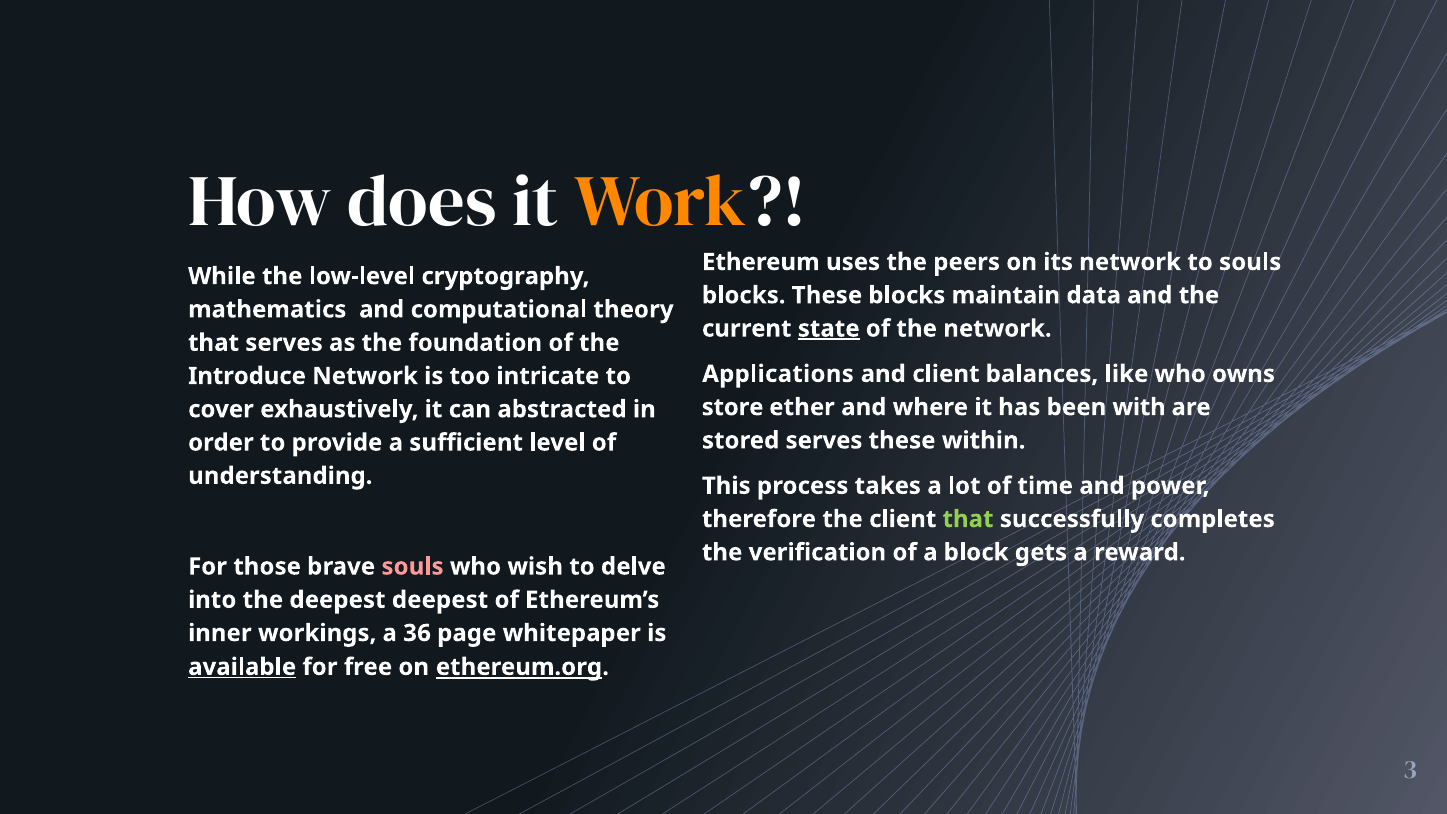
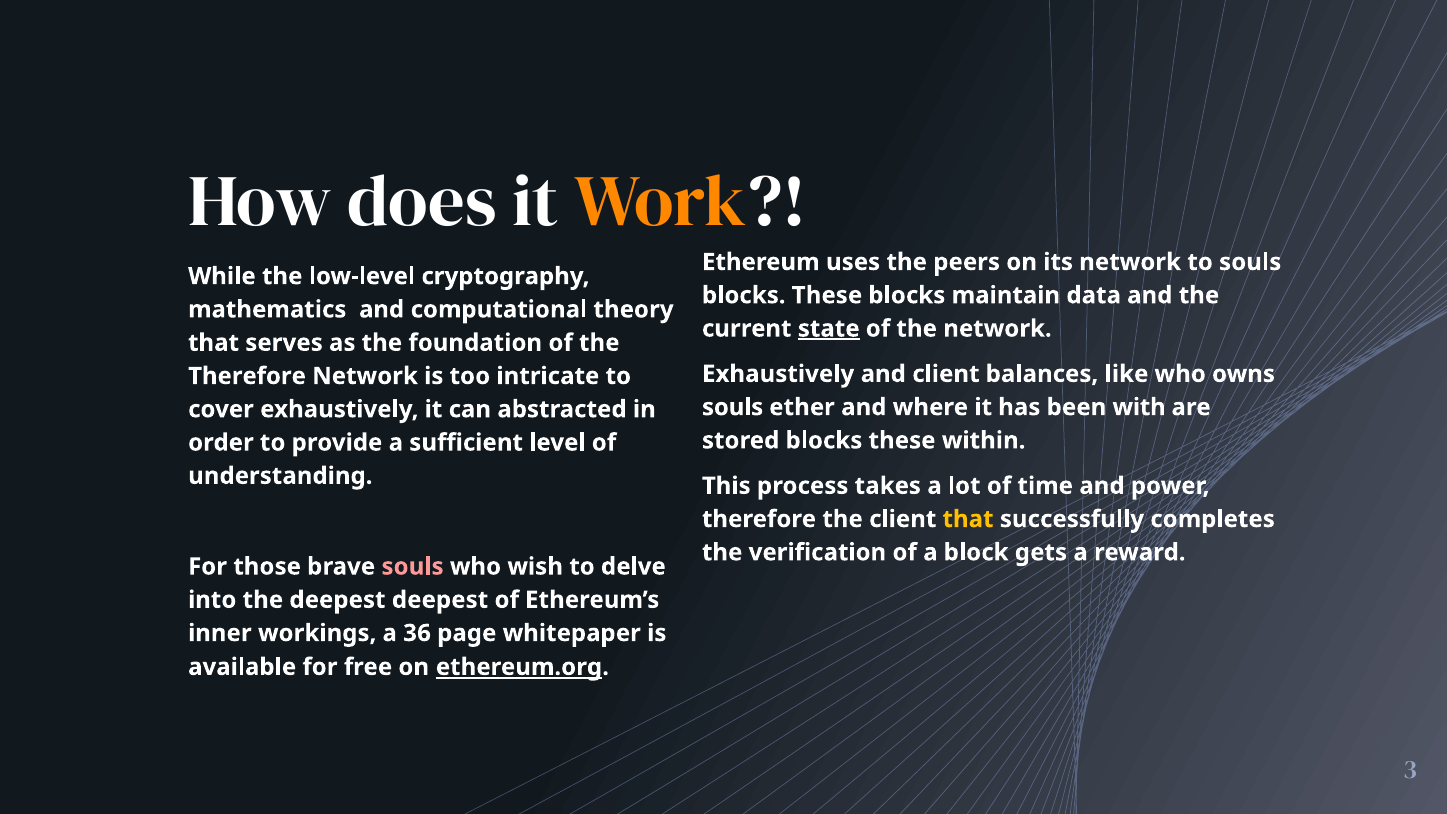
Applications at (778, 374): Applications -> Exhaustively
Introduce at (247, 376): Introduce -> Therefore
store at (733, 407): store -> souls
stored serves: serves -> blocks
that at (968, 519) colour: light green -> yellow
available underline: present -> none
